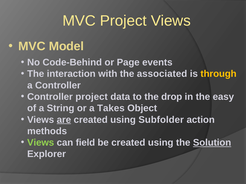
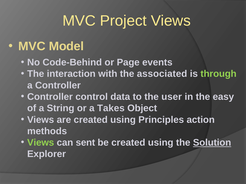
through colour: yellow -> light green
Controller project: project -> control
drop: drop -> user
are underline: present -> none
Subfolder: Subfolder -> Principles
field: field -> sent
